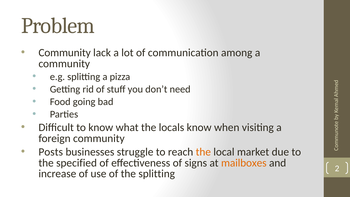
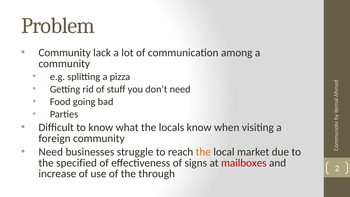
Posts at (51, 152): Posts -> Need
mailboxes colour: orange -> red
the splitting: splitting -> through
